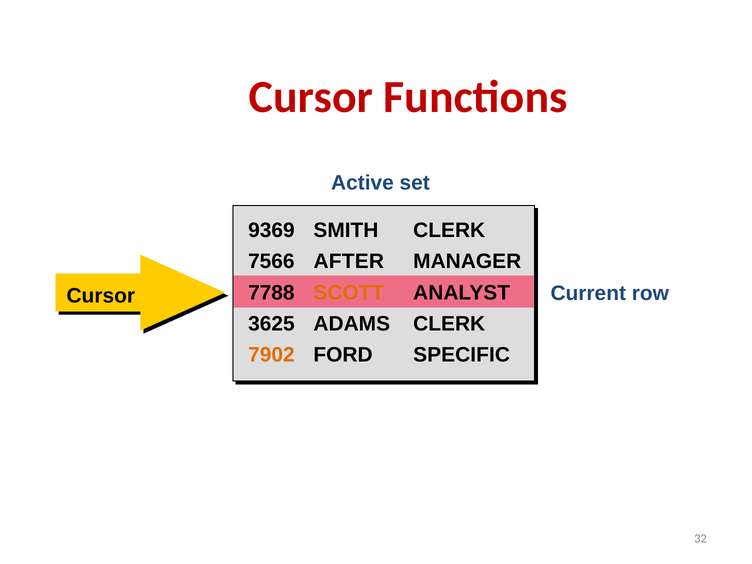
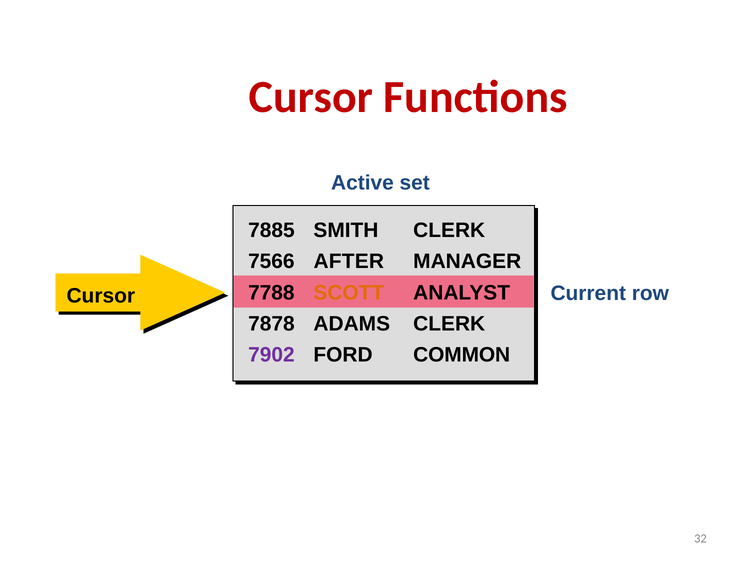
9369: 9369 -> 7885
3625: 3625 -> 7878
7902 colour: orange -> purple
SPECIFIC: SPECIFIC -> COMMON
